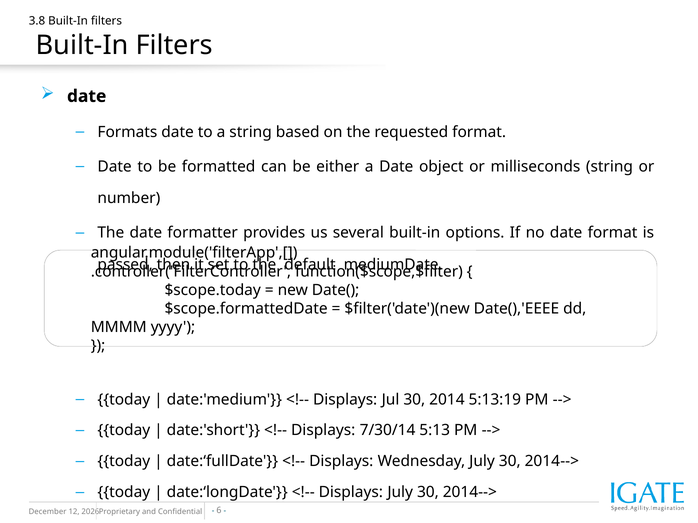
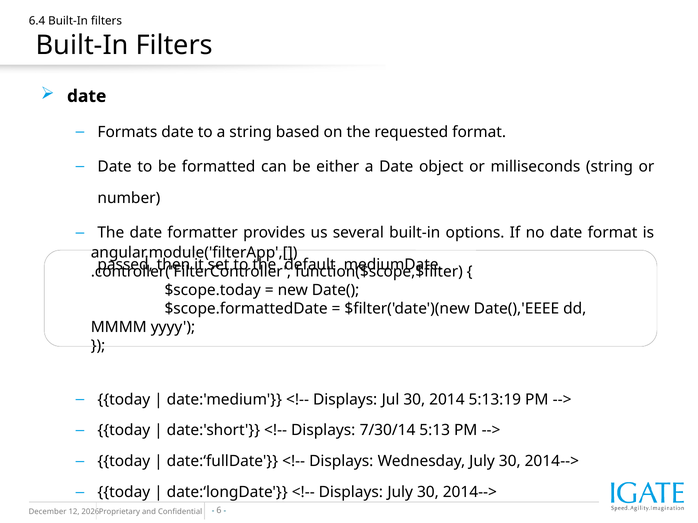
3.8: 3.8 -> 6.4
